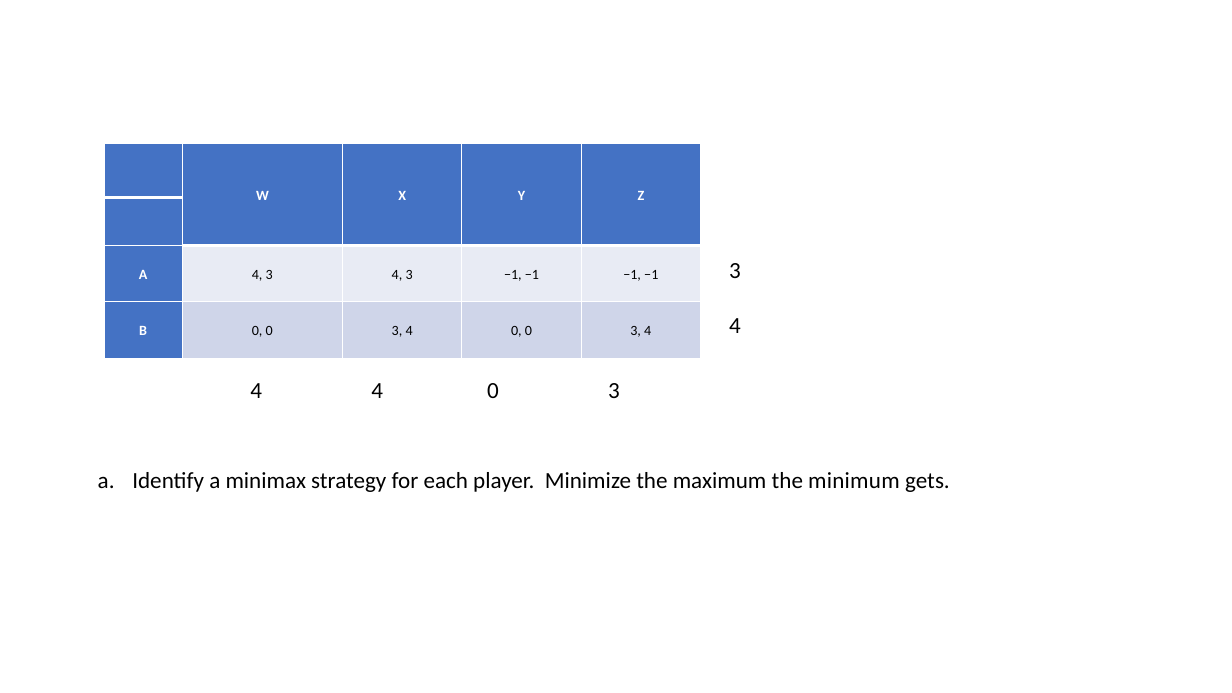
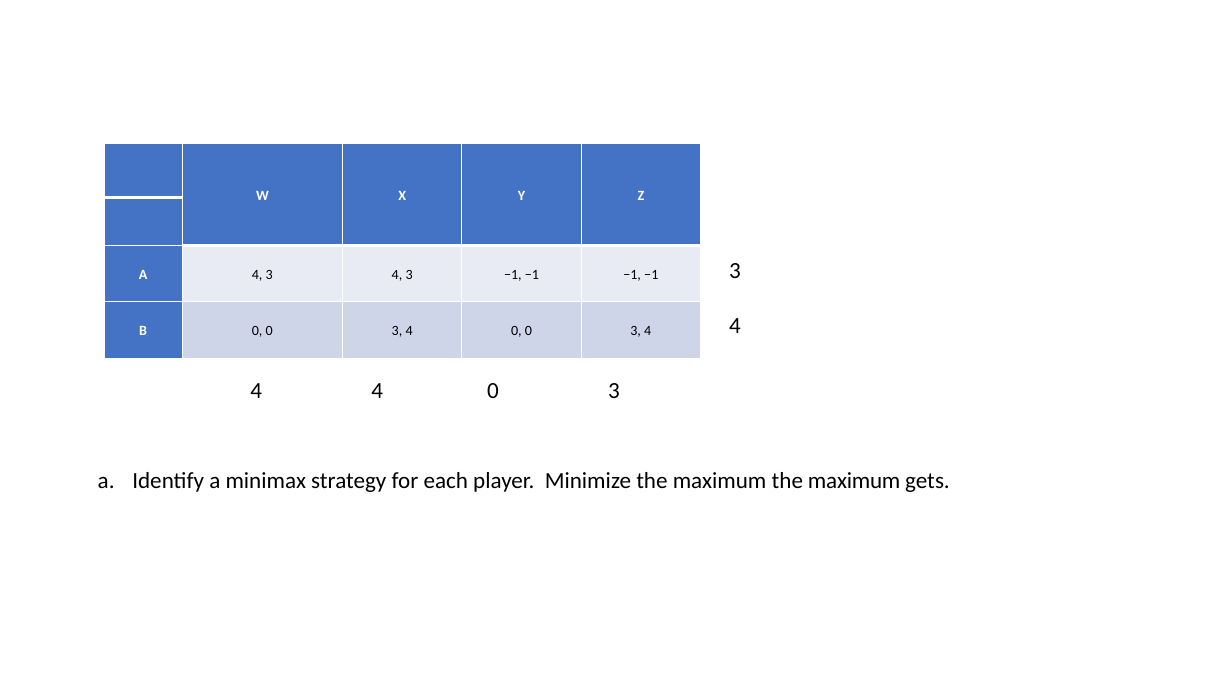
maximum the minimum: minimum -> maximum
